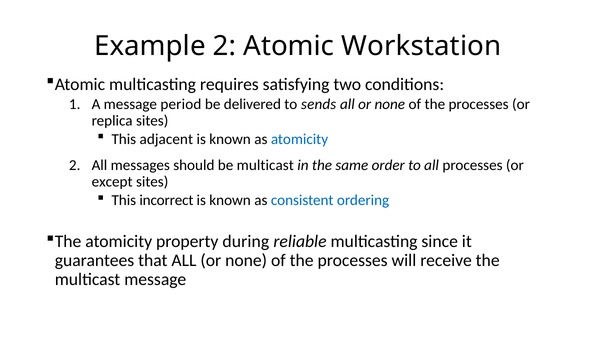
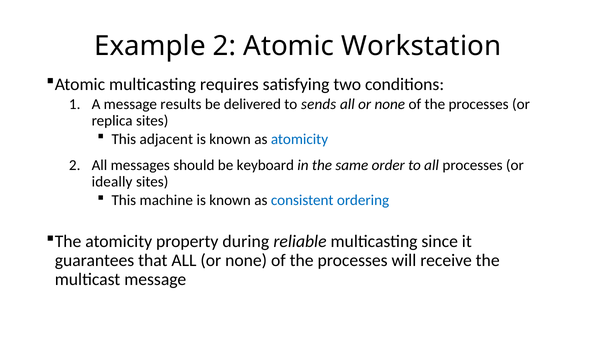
period: period -> results
be multicast: multicast -> keyboard
except: except -> ideally
incorrect: incorrect -> machine
